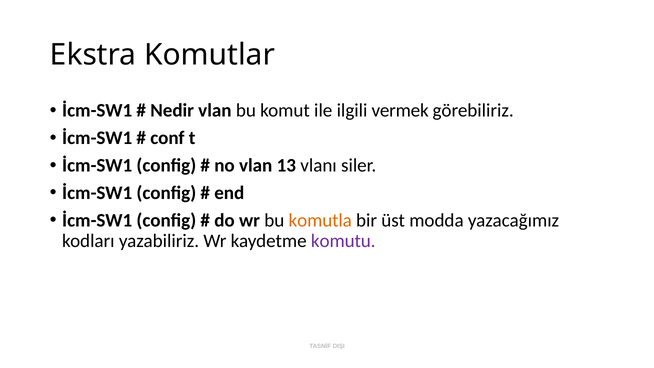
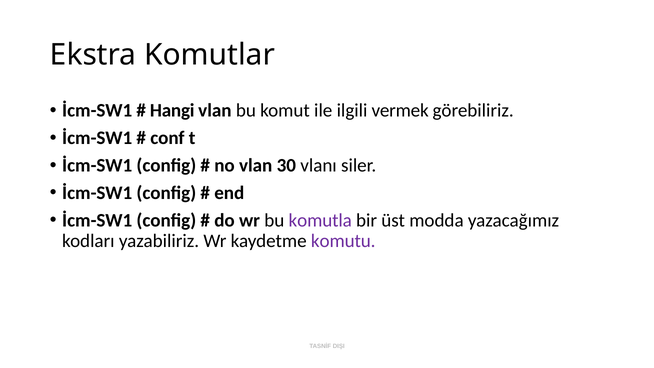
Nedir: Nedir -> Hangi
13: 13 -> 30
komutla colour: orange -> purple
